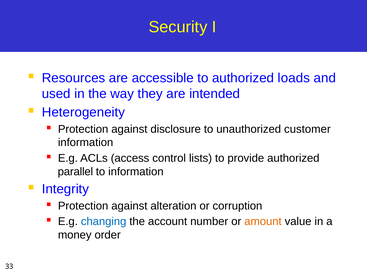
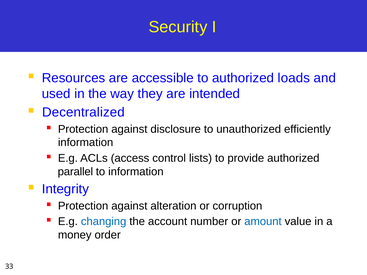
Heterogeneity: Heterogeneity -> Decentralized
customer: customer -> efficiently
amount colour: orange -> blue
